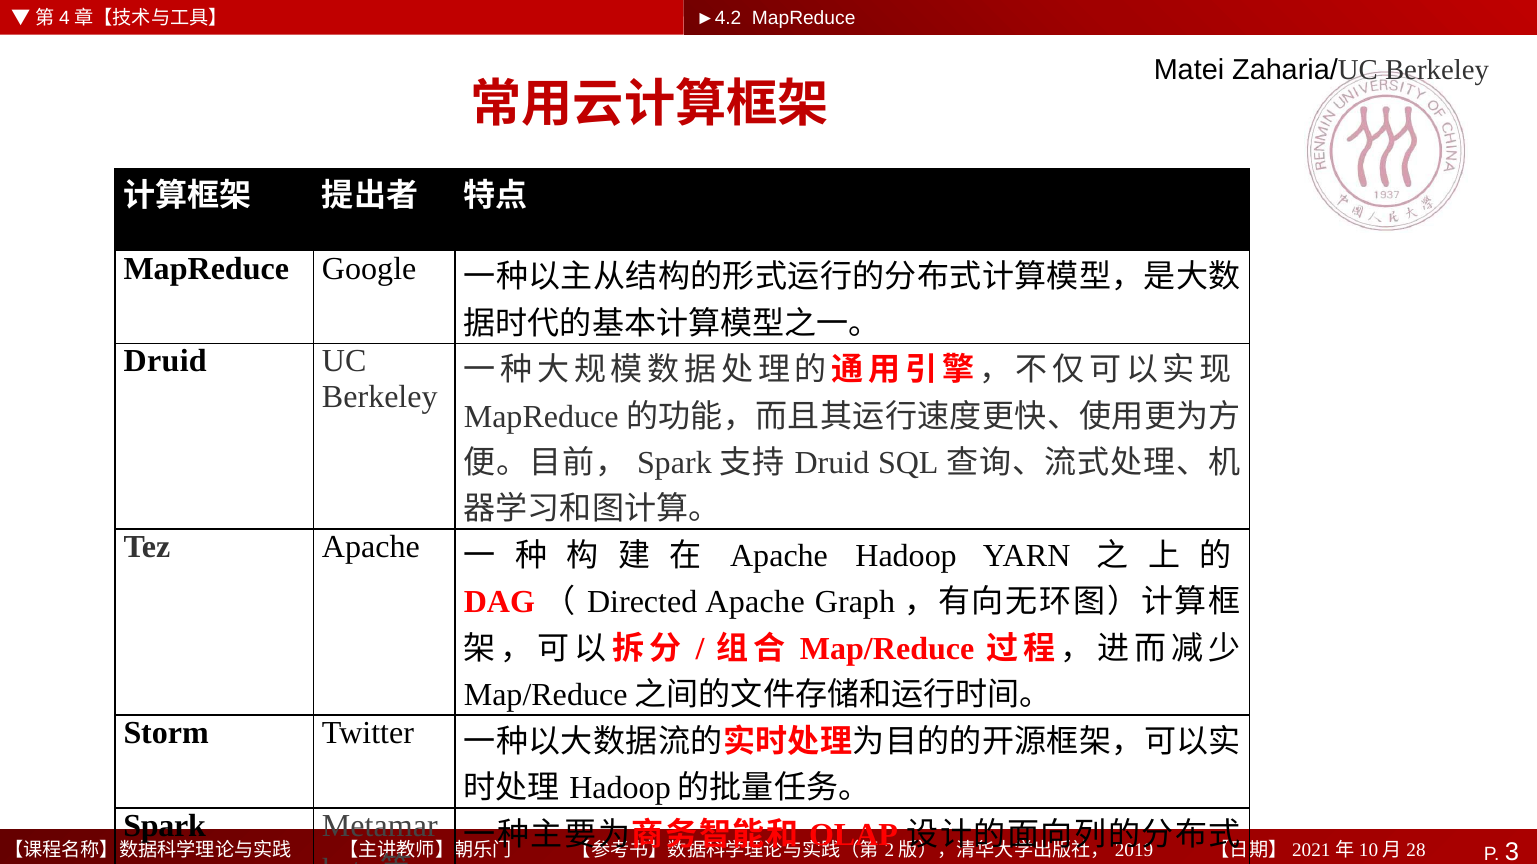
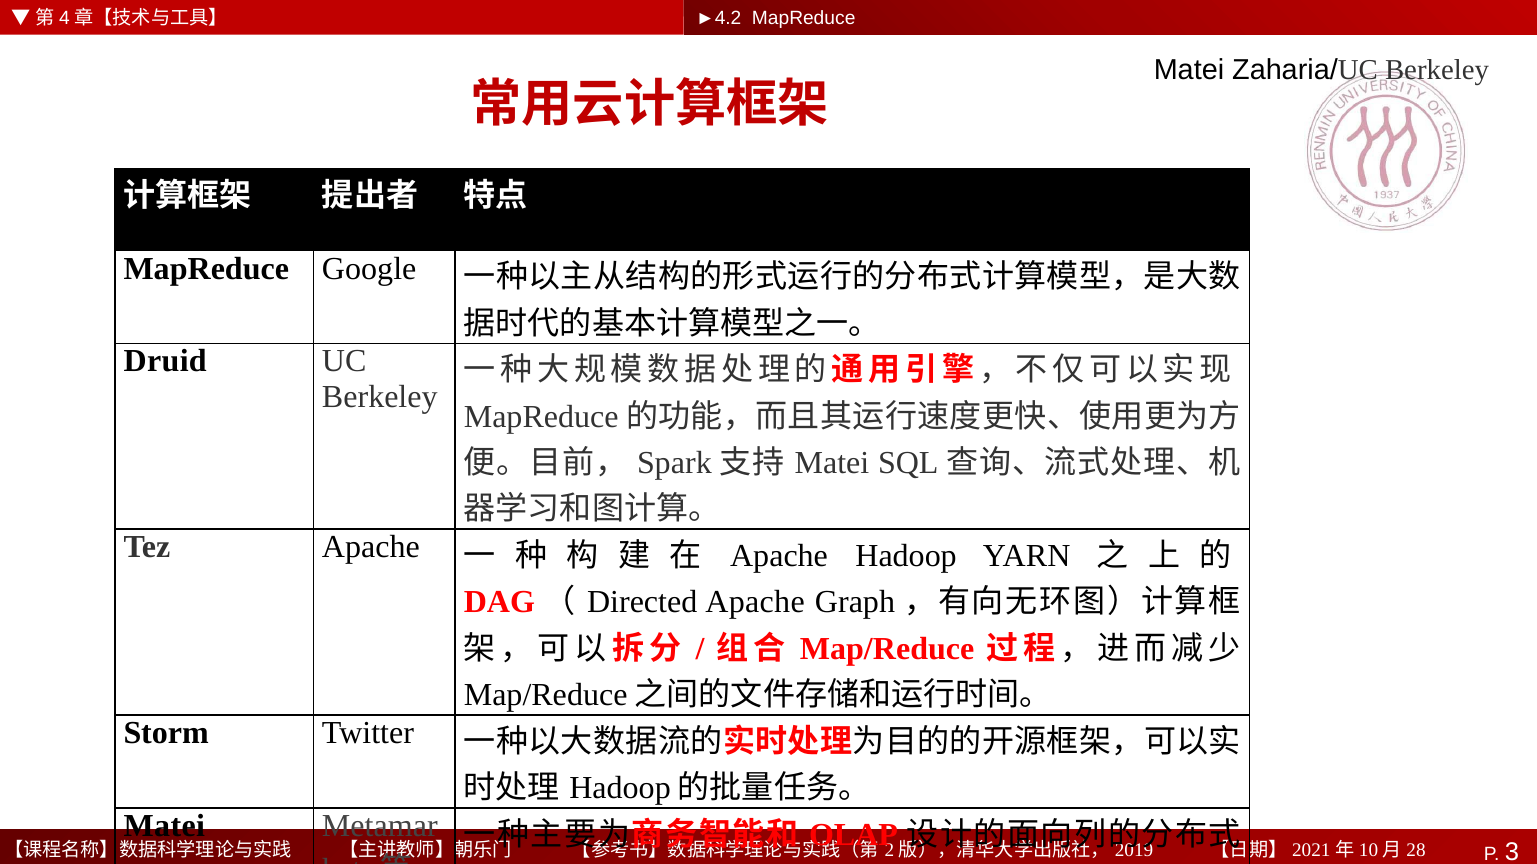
Druid at (832, 463): Druid -> Matei
Spark at (165, 826): Spark -> Matei
